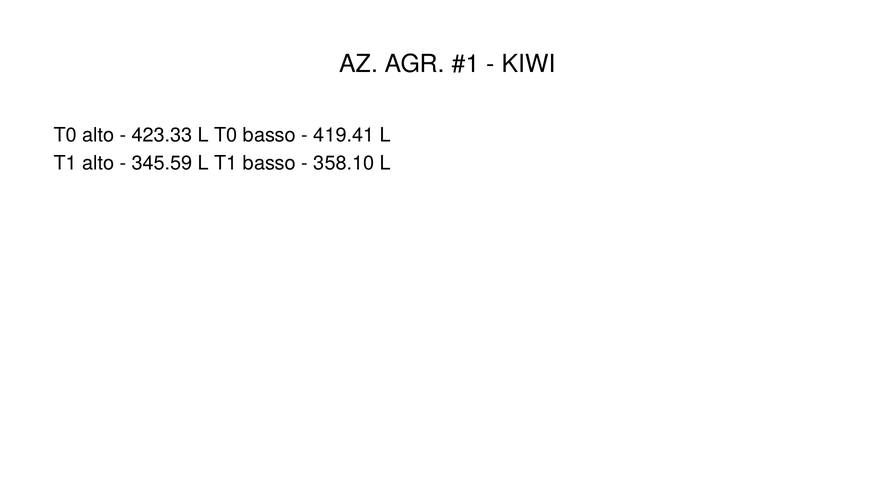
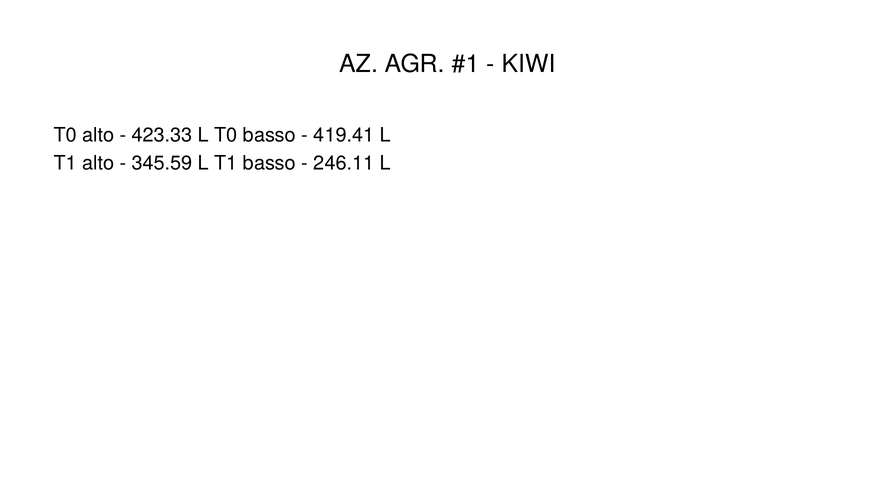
358.10: 358.10 -> 246.11
